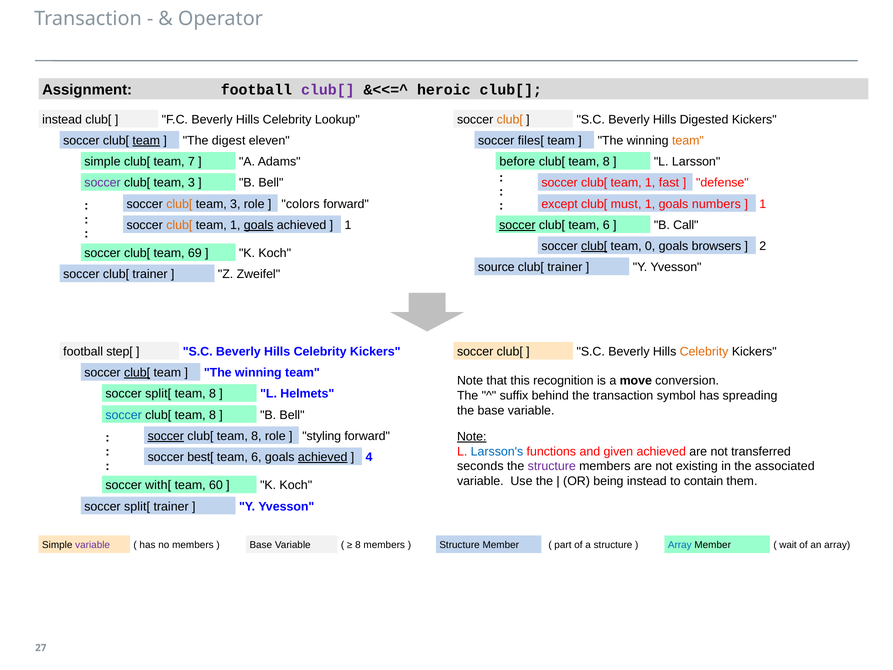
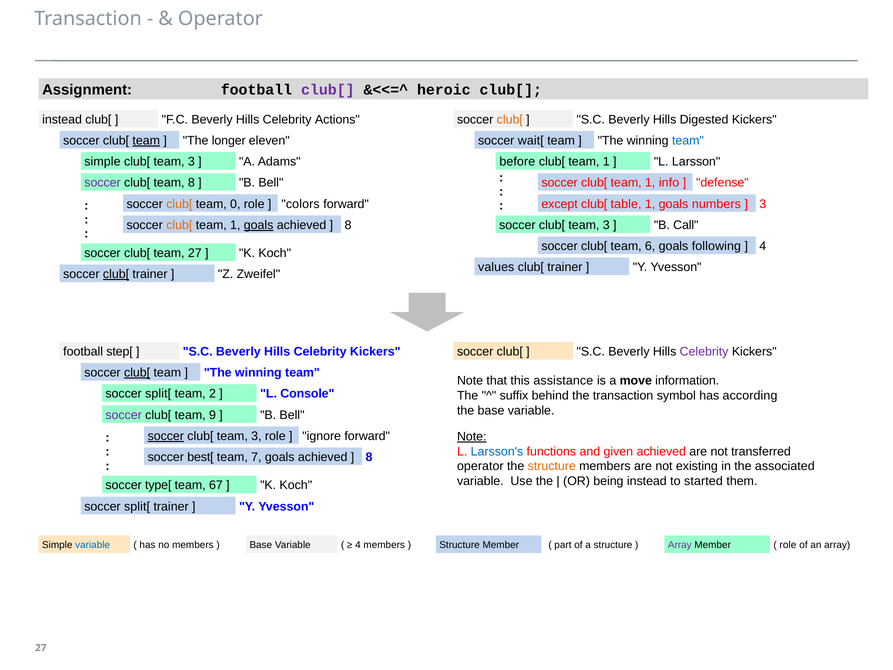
Lookup: Lookup -> Actions
digest: digest -> longer
files[: files[ -> wait[
team at (688, 141) colour: orange -> blue
7 at (191, 162): 7 -> 3
8 at (606, 162): 8 -> 1
3 at (191, 183): 3 -> 8
fast: fast -> info
3 at (235, 204): 3 -> 0
must: must -> table
1 at (763, 204): 1 -> 3
1 at (348, 225): 1 -> 8
soccer at (517, 225) underline: present -> none
6 at (606, 225): 6 -> 3
club[ at (594, 246) underline: present -> none
0: 0 -> 6
browsers: browsers -> following
2 at (763, 246): 2 -> 4
team 69: 69 -> 27
source: source -> values
club[ at (116, 274) underline: none -> present
Celebrity at (704, 352) colour: orange -> purple
recognition: recognition -> assistance
conversion: conversion -> information
8 at (212, 394): 8 -> 2
Helmets: Helmets -> Console
spreading: spreading -> according
soccer at (124, 415) colour: blue -> purple
8 at (212, 415): 8 -> 9
8 at (256, 436): 8 -> 3
styling: styling -> ignore
6 at (256, 457): 6 -> 7
achieved at (323, 457) underline: present -> none
4 at (369, 457): 4 -> 8
seconds at (480, 466): seconds -> operator
structure at (552, 466) colour: purple -> orange
contain: contain -> started
with[: with[ -> type[
60: 60 -> 67
variable at (93, 545) colour: purple -> blue
8 at (358, 545): 8 -> 4
wait at (788, 545): wait -> role
Array at (680, 545) colour: blue -> purple
